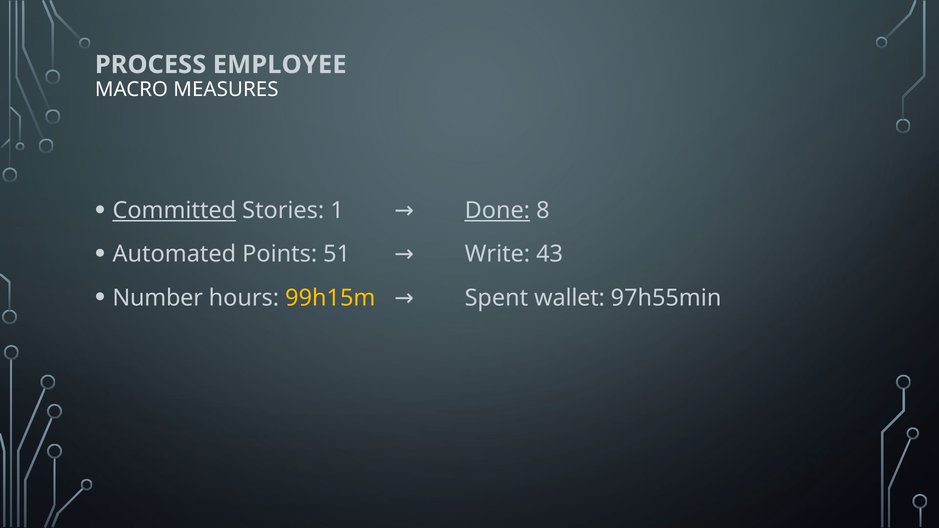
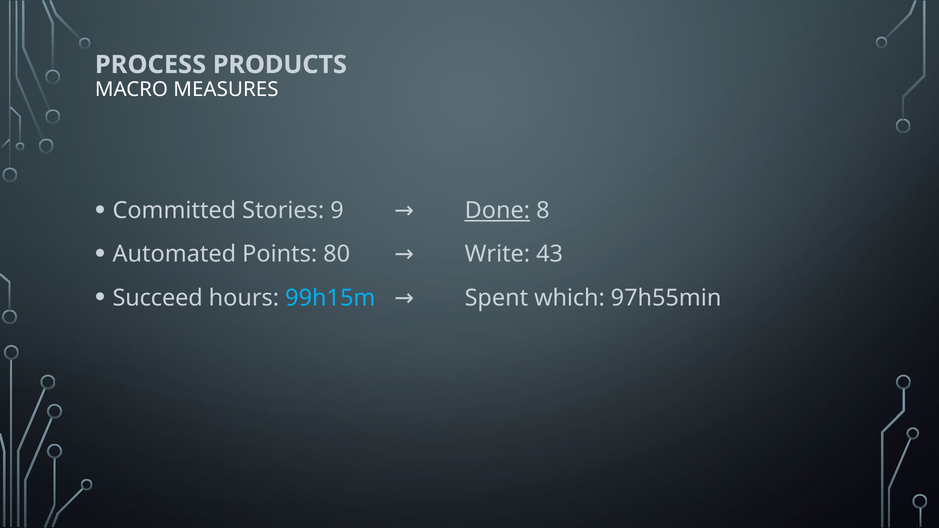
EMPLOYEE: EMPLOYEE -> PRODUCTS
Committed underline: present -> none
1: 1 -> 9
51: 51 -> 80
Number: Number -> Succeed
99h15m colour: yellow -> light blue
wallet: wallet -> which
